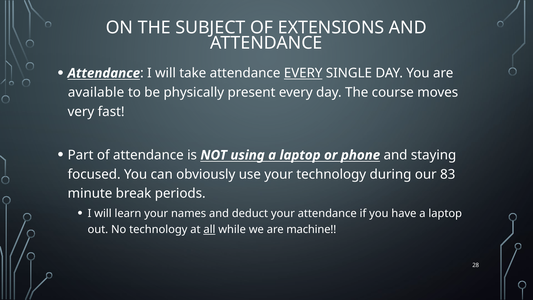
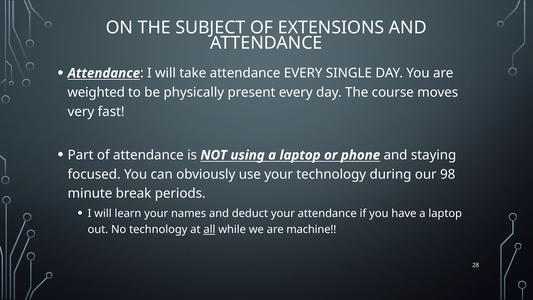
EVERY at (303, 73) underline: present -> none
available: available -> weighted
83: 83 -> 98
